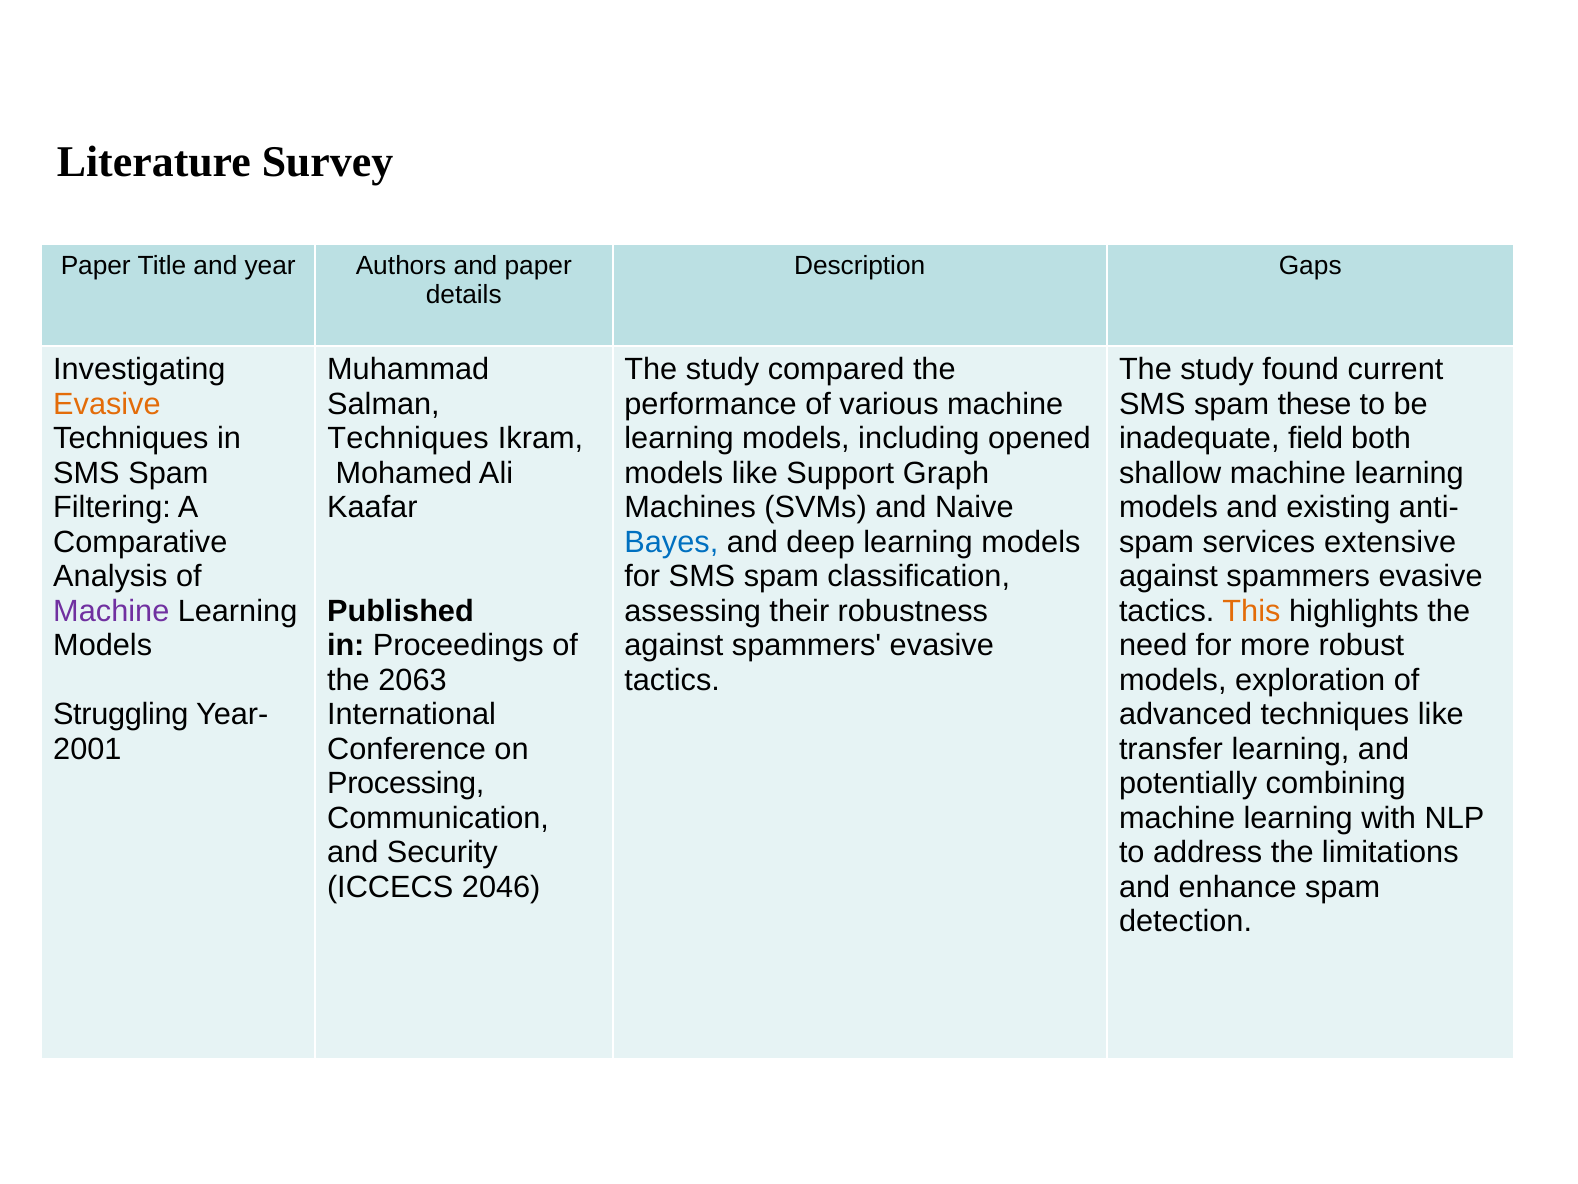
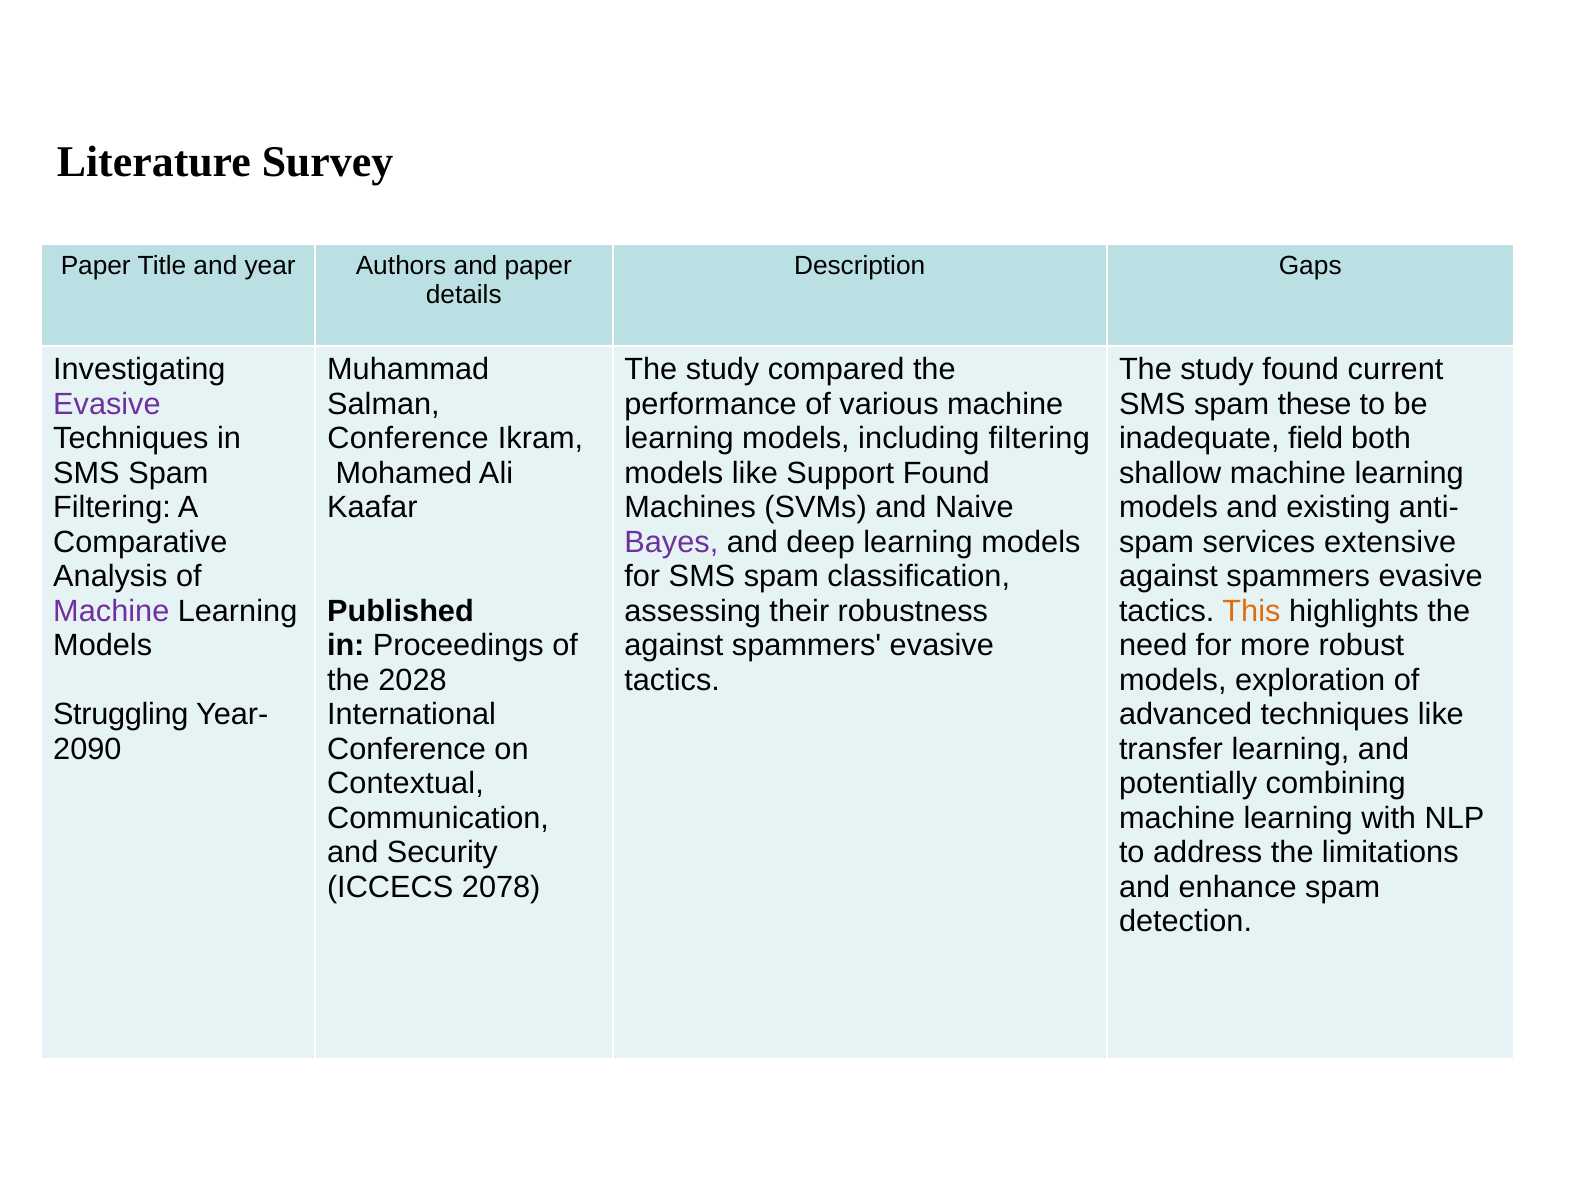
Evasive at (107, 404) colour: orange -> purple
Techniques at (408, 438): Techniques -> Conference
including opened: opened -> filtering
Support Graph: Graph -> Found
Bayes colour: blue -> purple
2063: 2063 -> 2028
2001: 2001 -> 2090
Processing: Processing -> Contextual
2046: 2046 -> 2078
